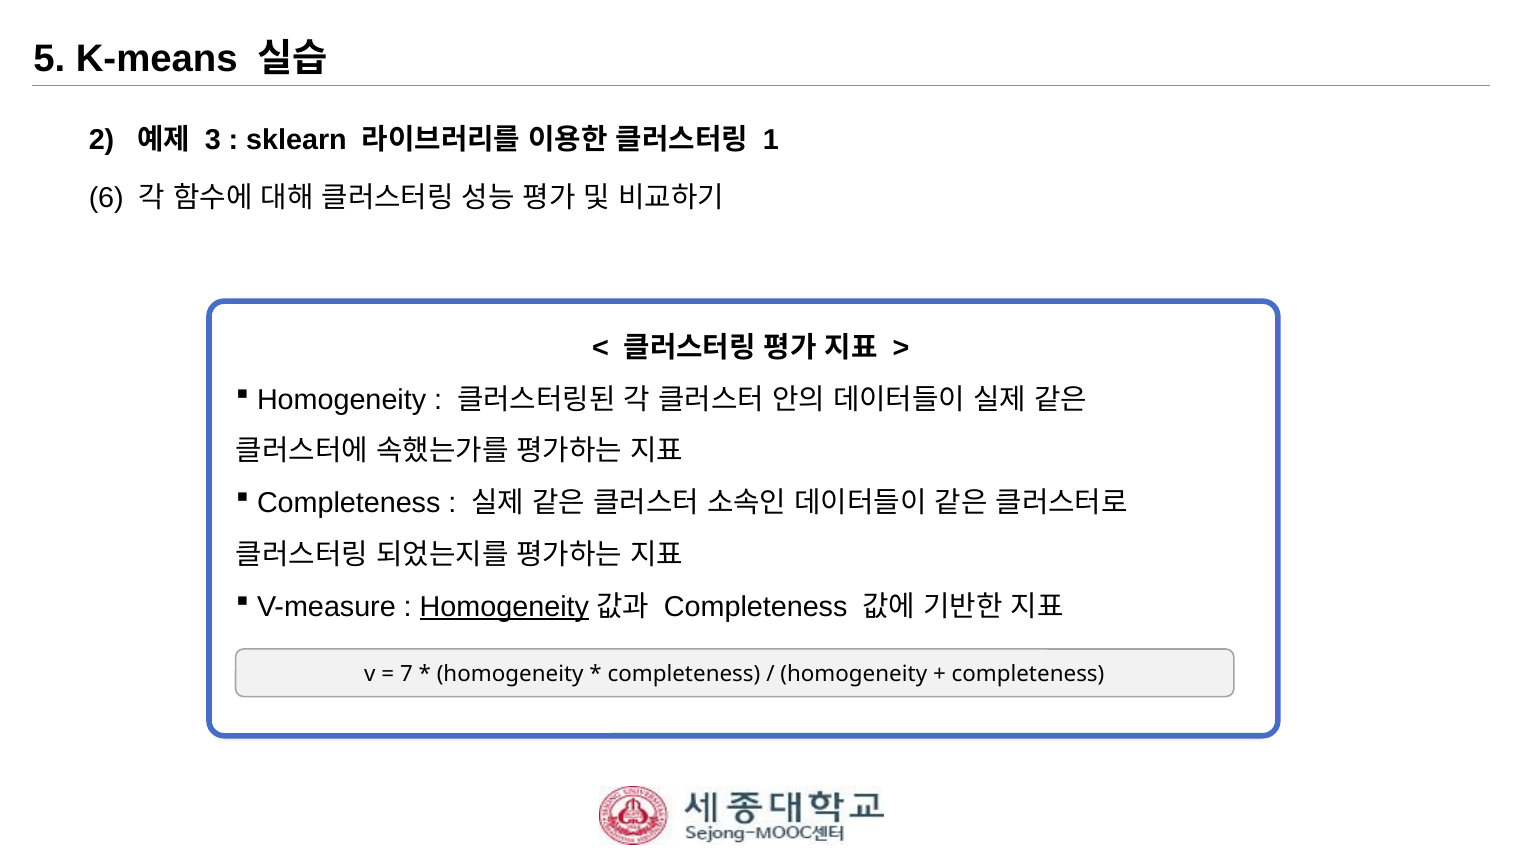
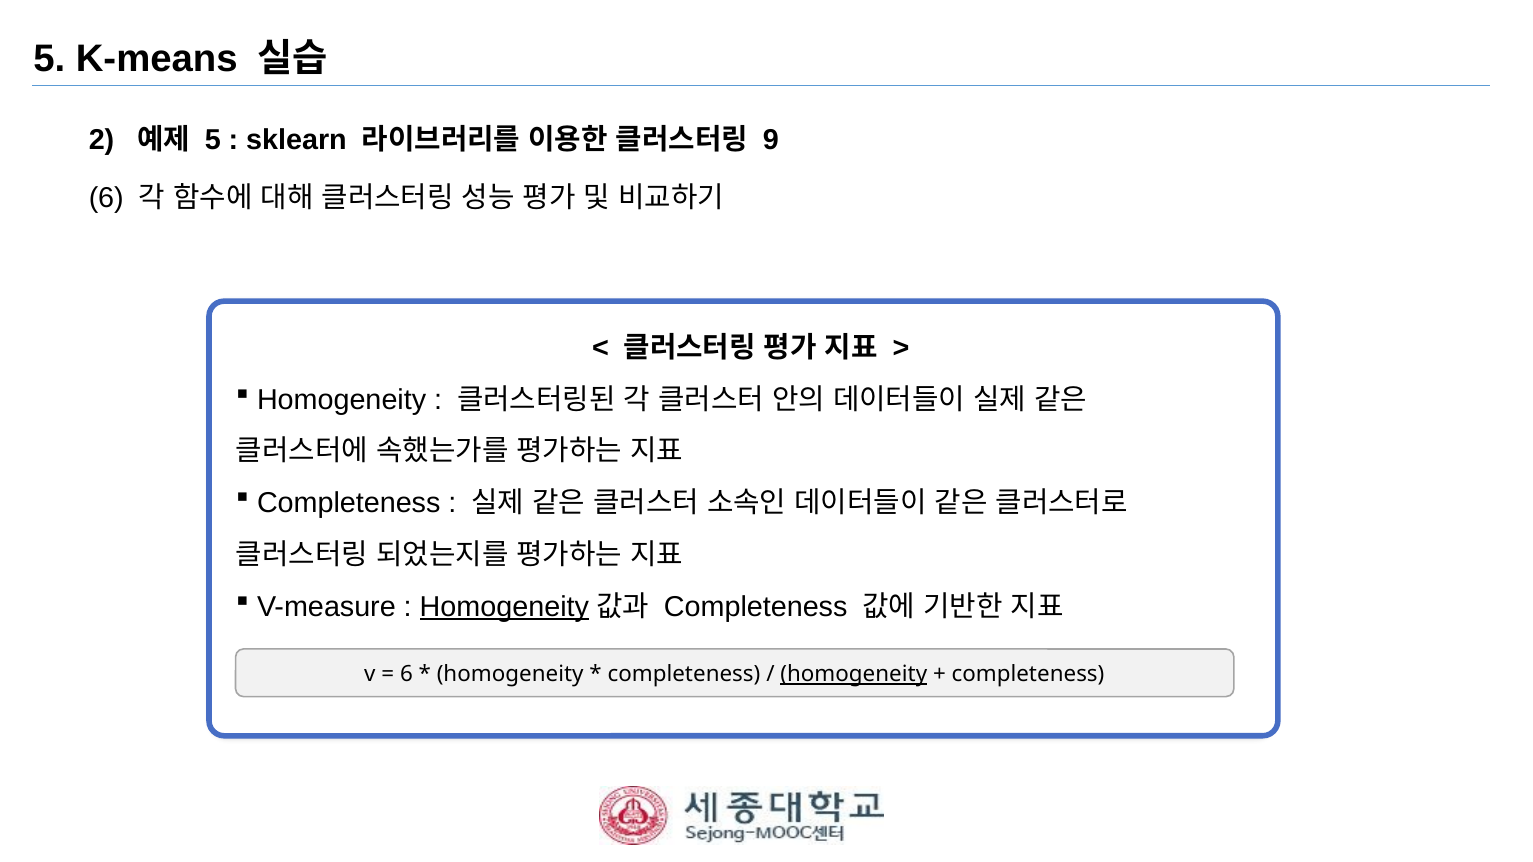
3 at (213, 140): 3 -> 5
1: 1 -> 9
7 at (406, 675): 7 -> 6
homogeneity at (854, 675) underline: none -> present
